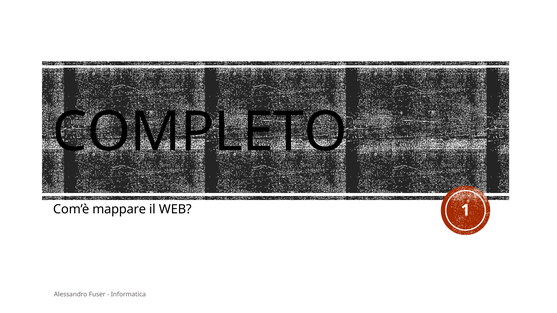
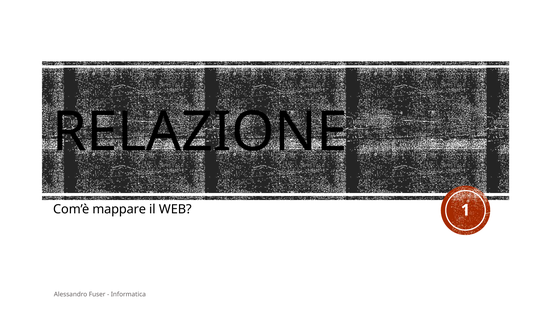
COMPLETO: COMPLETO -> RELAZIONE
